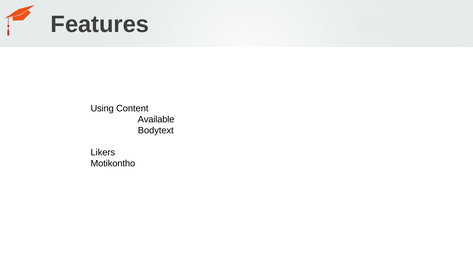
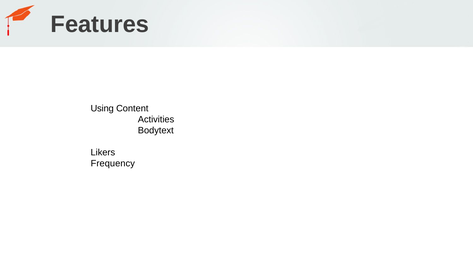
Available: Available -> Activities
Motikontho: Motikontho -> Frequency
